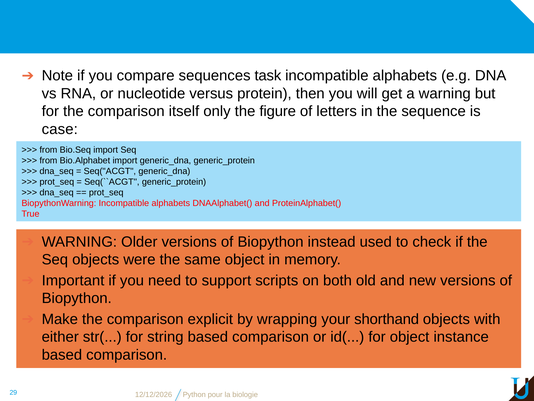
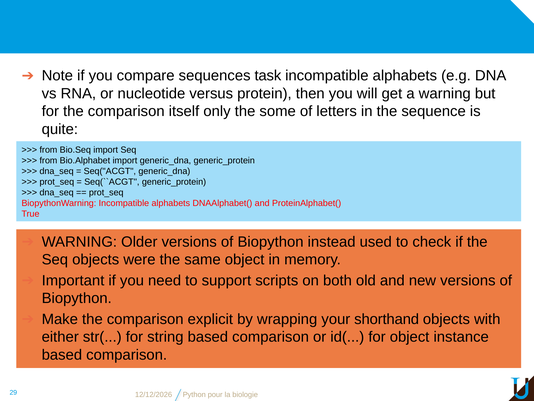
figure: figure -> some
case: case -> quite
